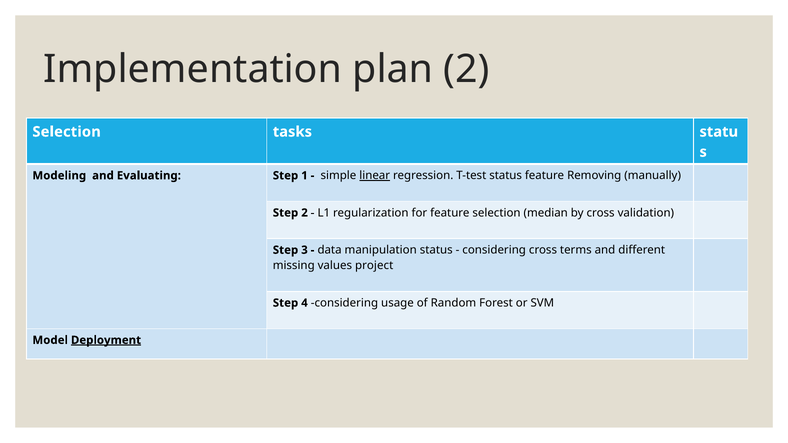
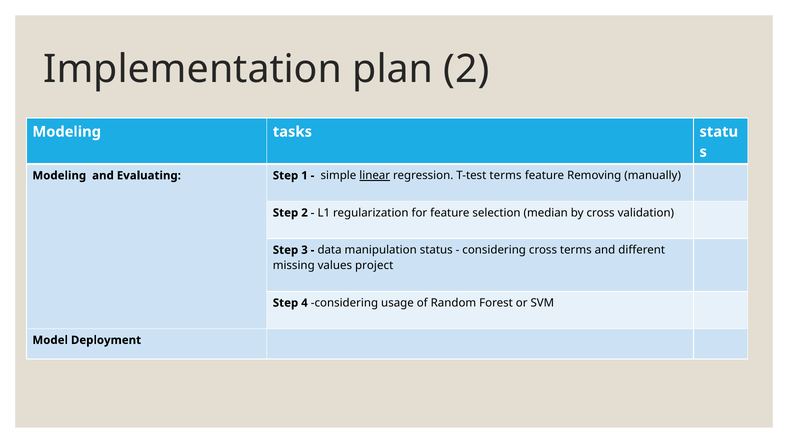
Selection at (67, 132): Selection -> Modeling
T-test status: status -> terms
Deployment underline: present -> none
